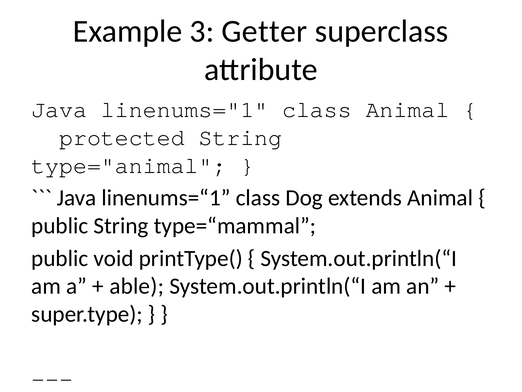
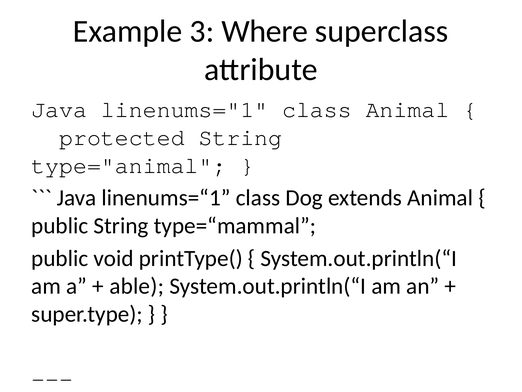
Getter: Getter -> Where
